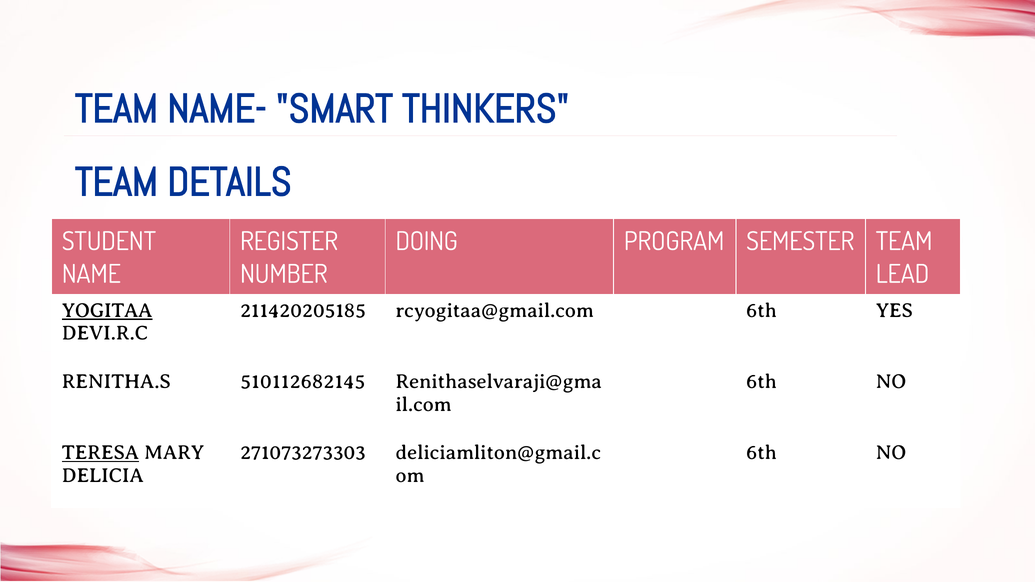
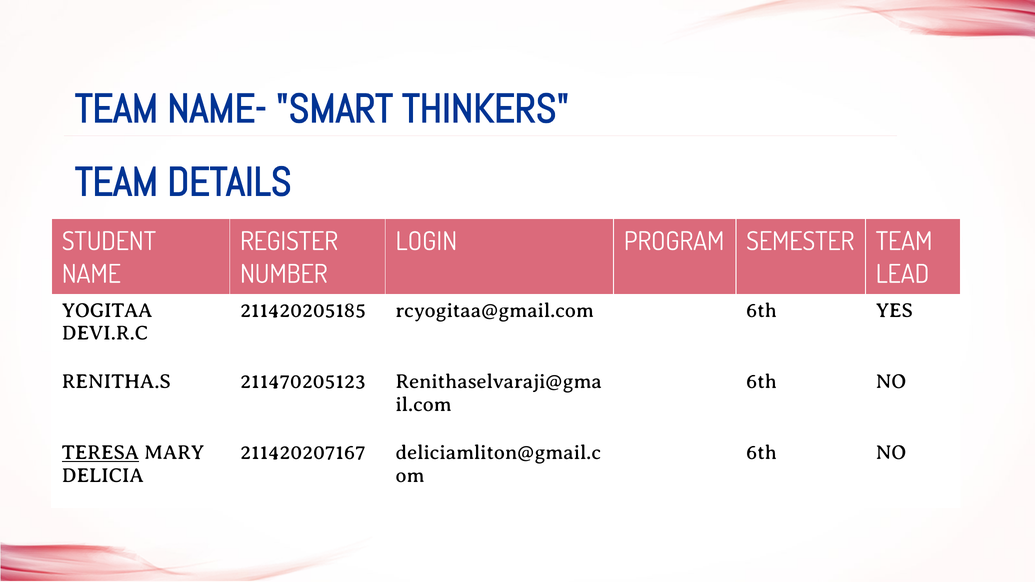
DOING: DOING -> LOGIN
YOGITAA underline: present -> none
510112682145: 510112682145 -> 211470205123
271073273303: 271073273303 -> 211420207167
